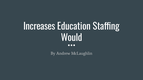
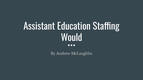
Increases: Increases -> Assistant
